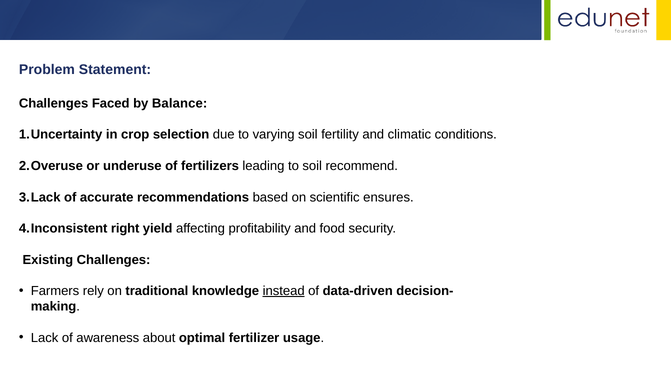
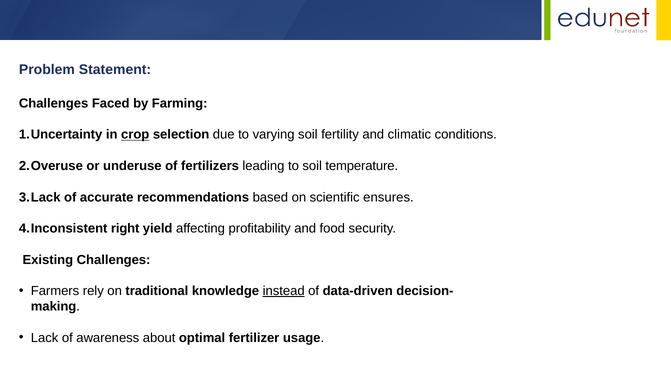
Balance: Balance -> Farming
crop underline: none -> present
recommend: recommend -> temperature
